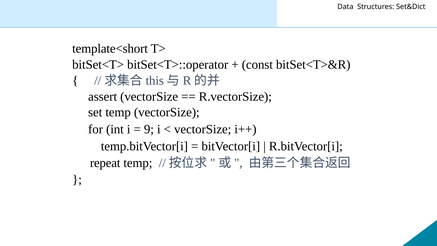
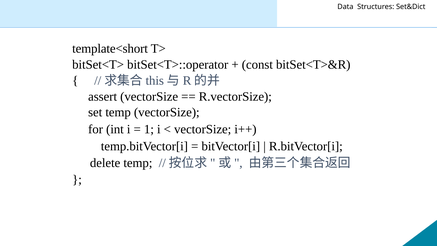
9: 9 -> 1
repeat: repeat -> delete
